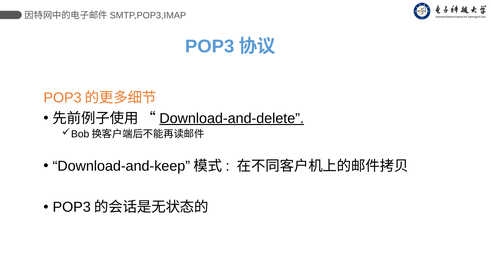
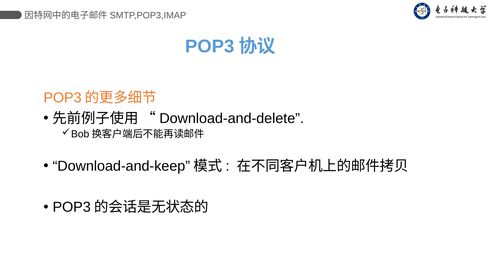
Download-and-delete underline: present -> none
